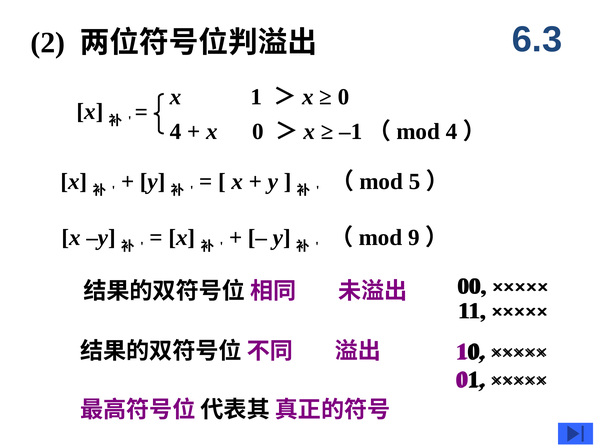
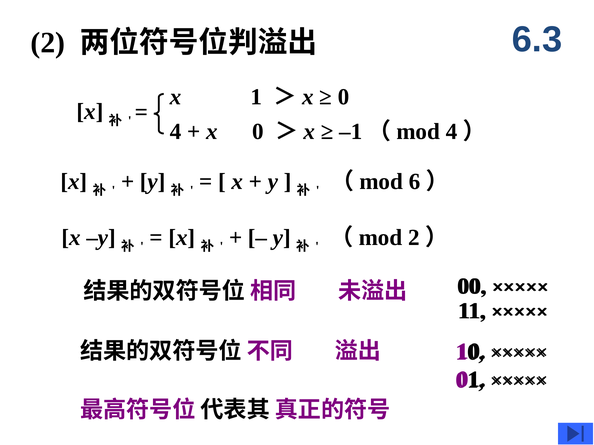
5: 5 -> 6
9 at (414, 238): 9 -> 2
